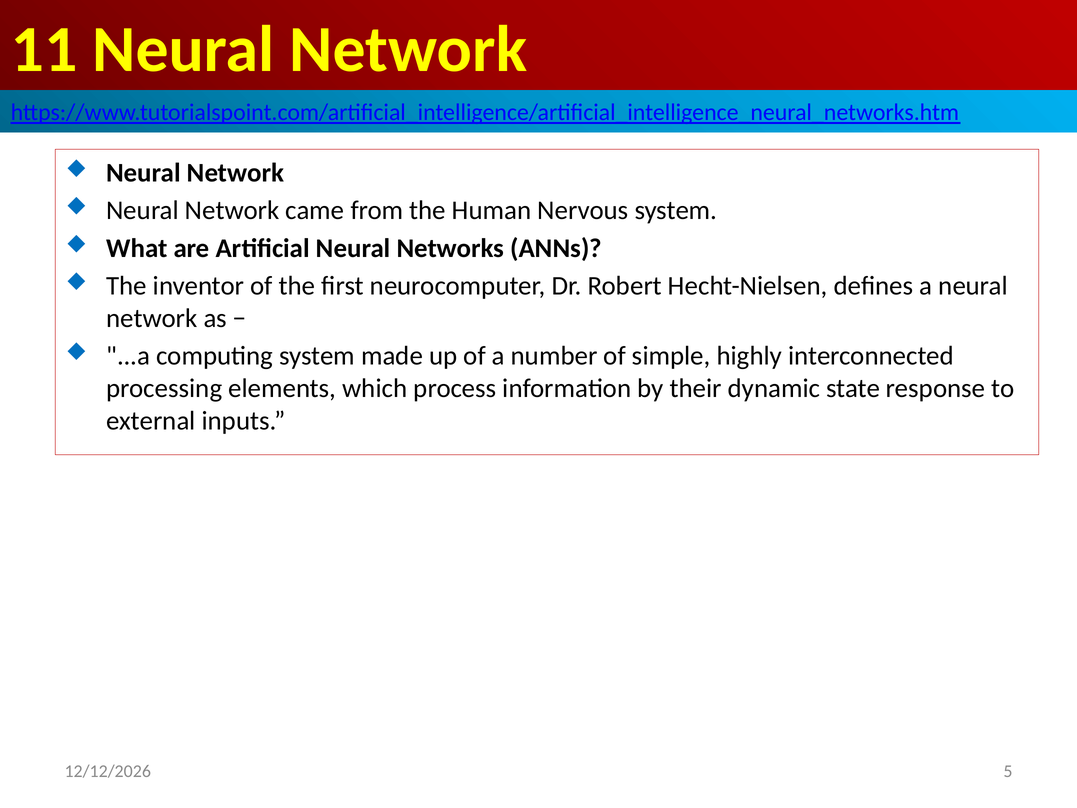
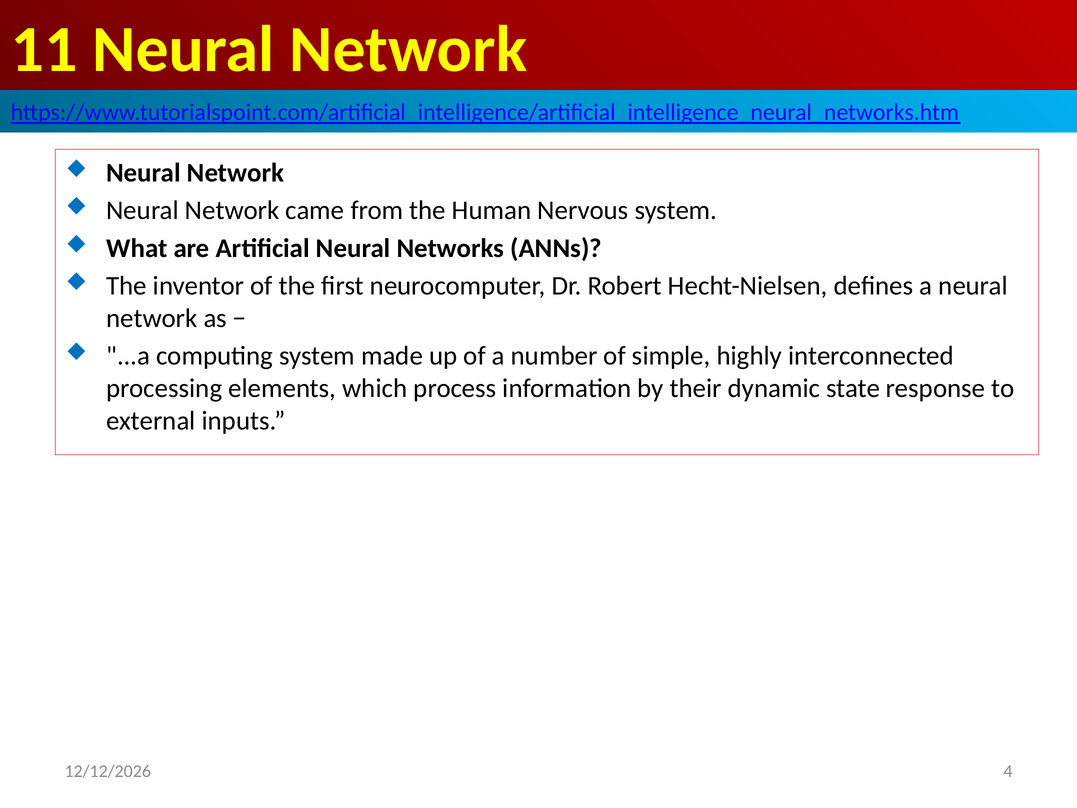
5: 5 -> 4
